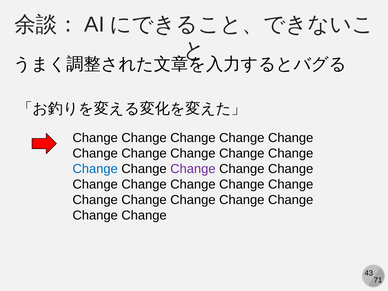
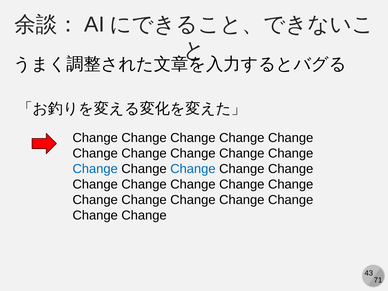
Change at (193, 169) colour: purple -> blue
